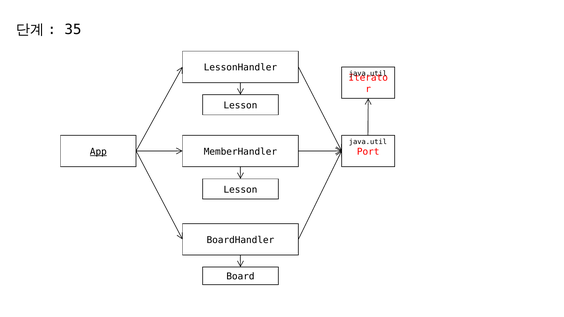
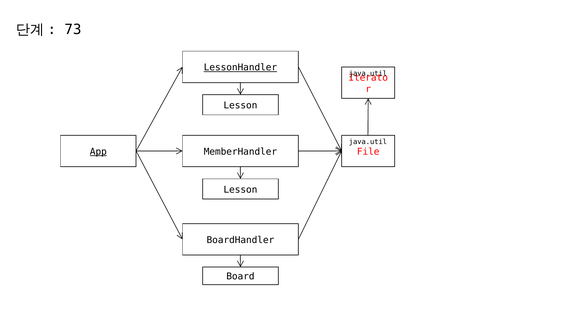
35: 35 -> 73
LessonHandler underline: none -> present
Port: Port -> File
